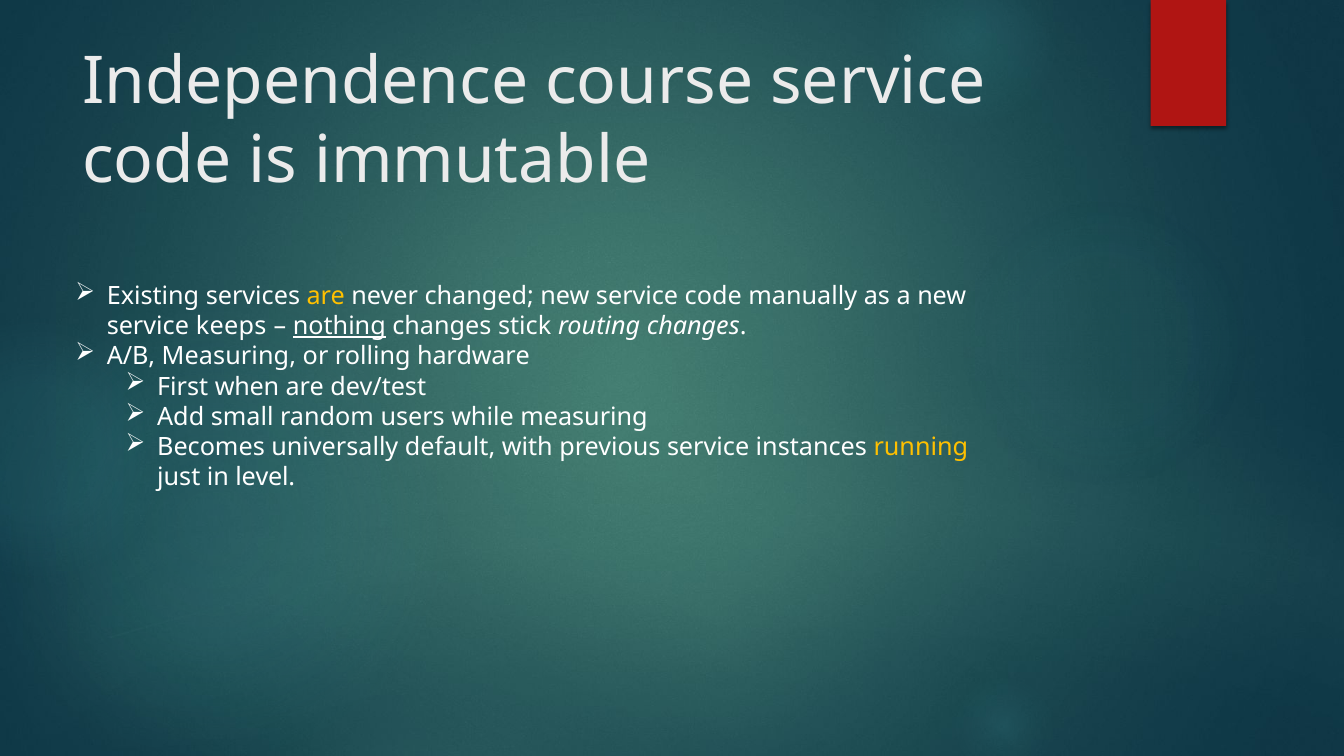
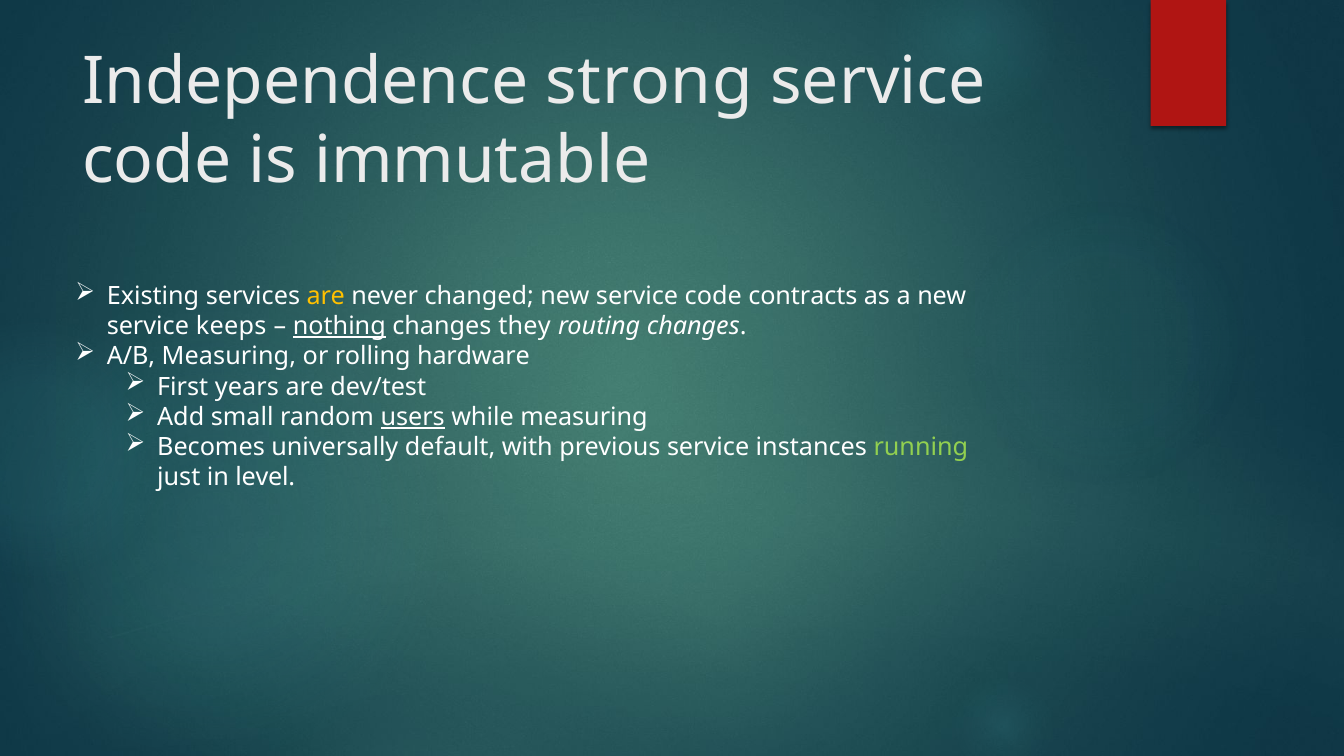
course: course -> strong
manually: manually -> contracts
stick: stick -> they
when: when -> years
users underline: none -> present
running colour: yellow -> light green
